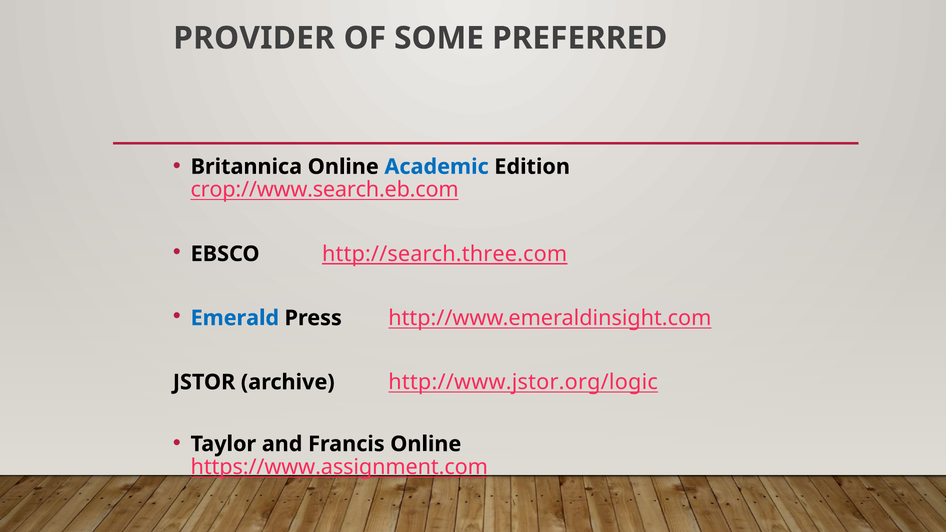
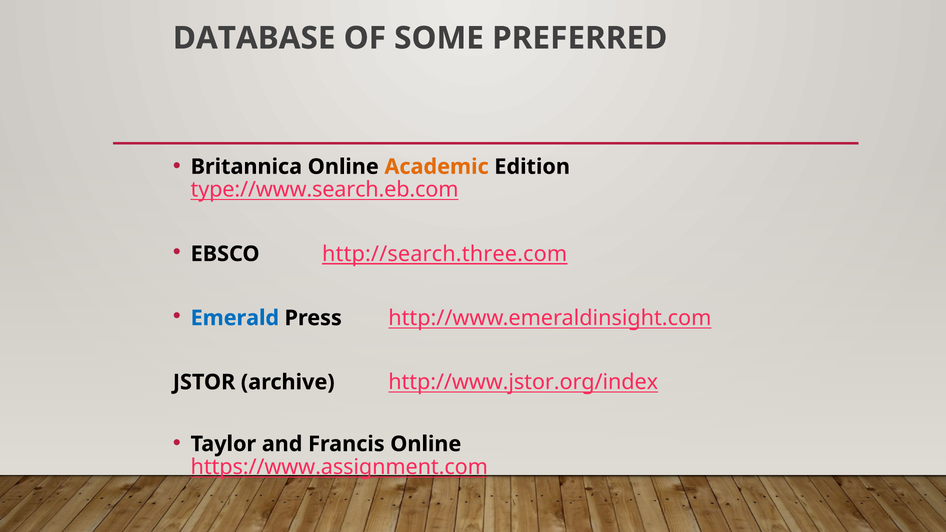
PROVIDER: PROVIDER -> DATABASE
Academic colour: blue -> orange
crop://www.search.eb.com: crop://www.search.eb.com -> type://www.search.eb.com
http://www.jstor.org/logic: http://www.jstor.org/logic -> http://www.jstor.org/index
